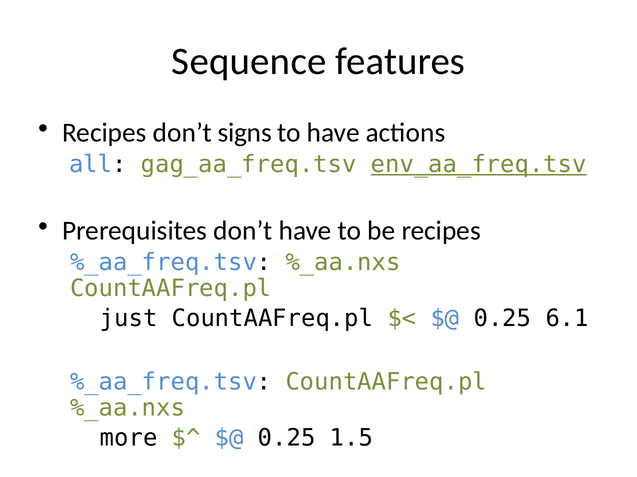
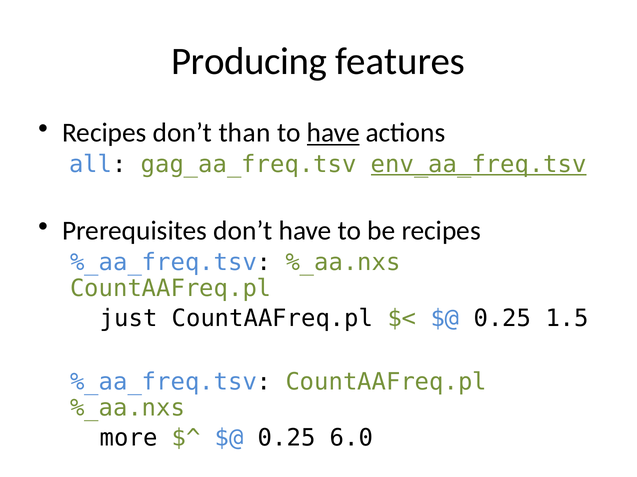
Sequence: Sequence -> Producing
signs: signs -> than
have at (333, 133) underline: none -> present
6.1: 6.1 -> 1.5
1.5: 1.5 -> 6.0
